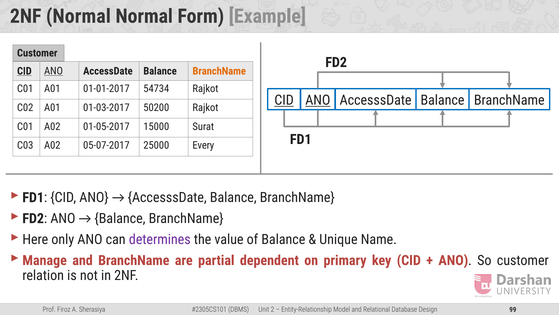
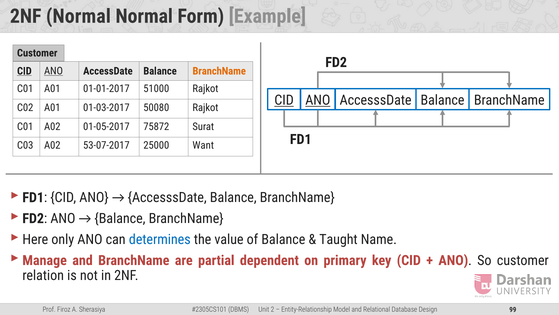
54734: 54734 -> 51000
50200: 50200 -> 50080
15000: 15000 -> 75872
05-07-2017: 05-07-2017 -> 53-07-2017
Every: Every -> Want
determines colour: purple -> blue
Unique: Unique -> Taught
